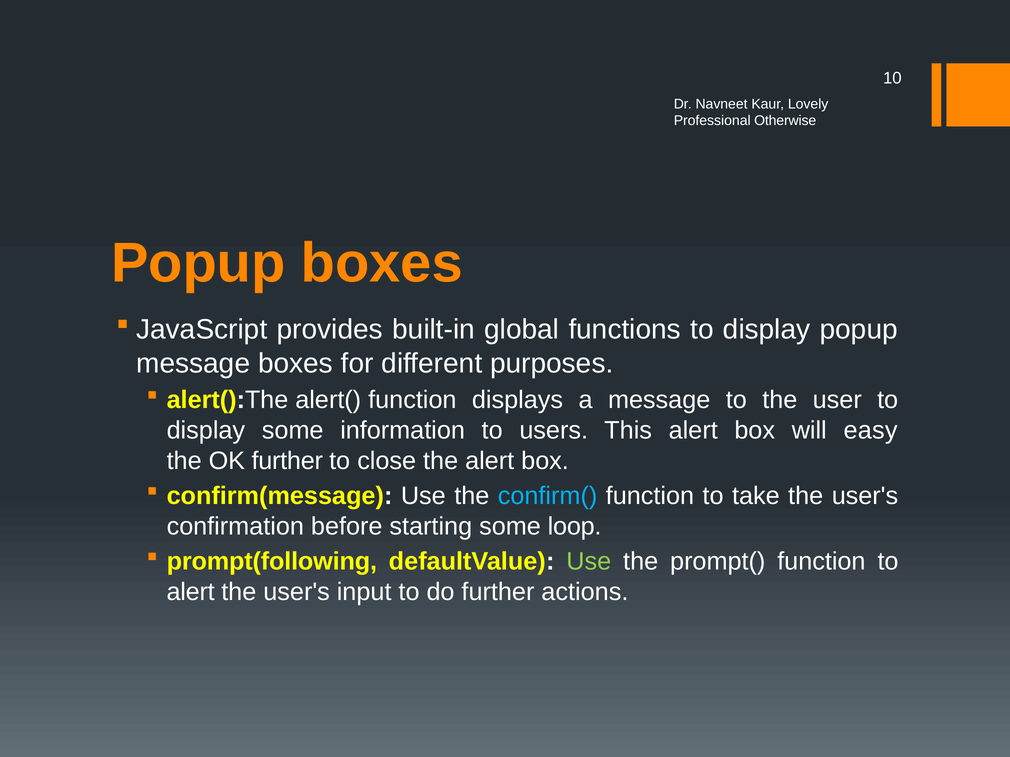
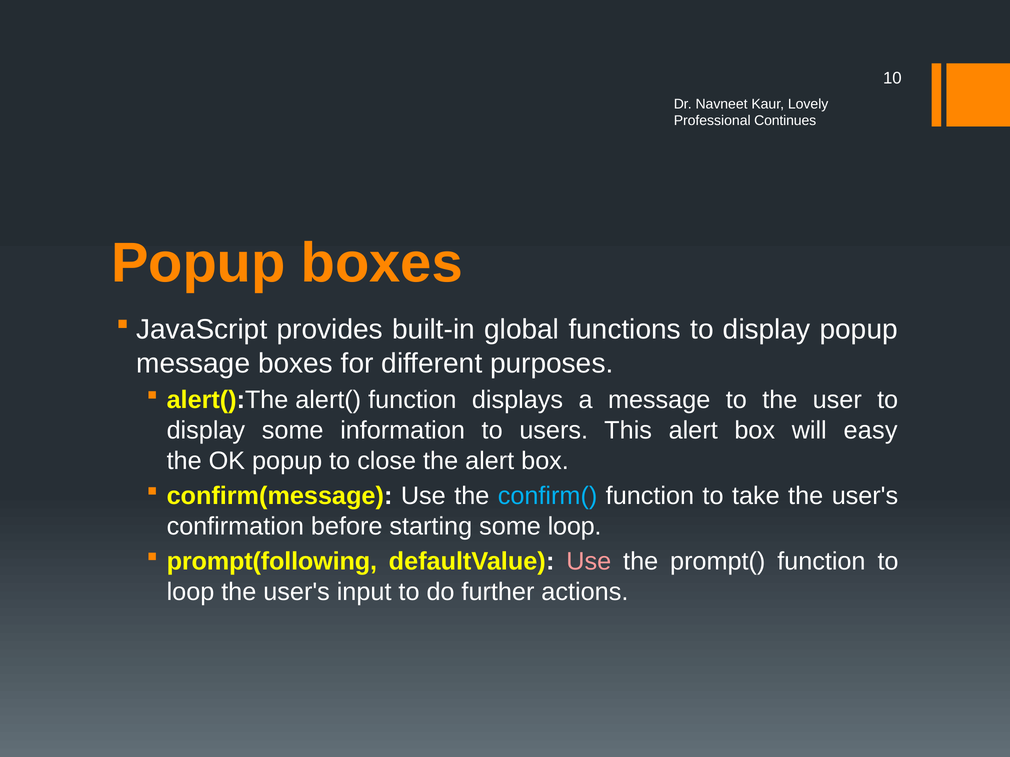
Otherwise: Otherwise -> Continues
OK further: further -> popup
Use at (589, 562) colour: light green -> pink
alert at (191, 592): alert -> loop
